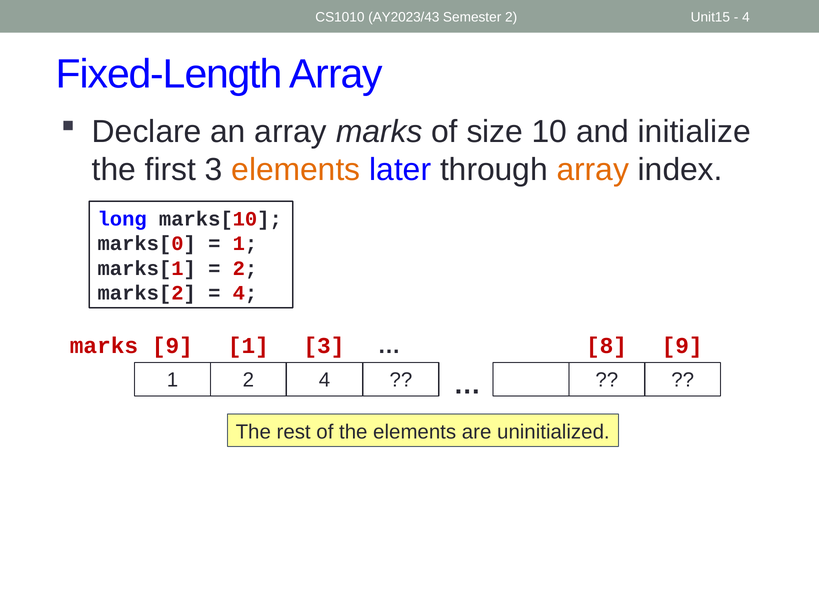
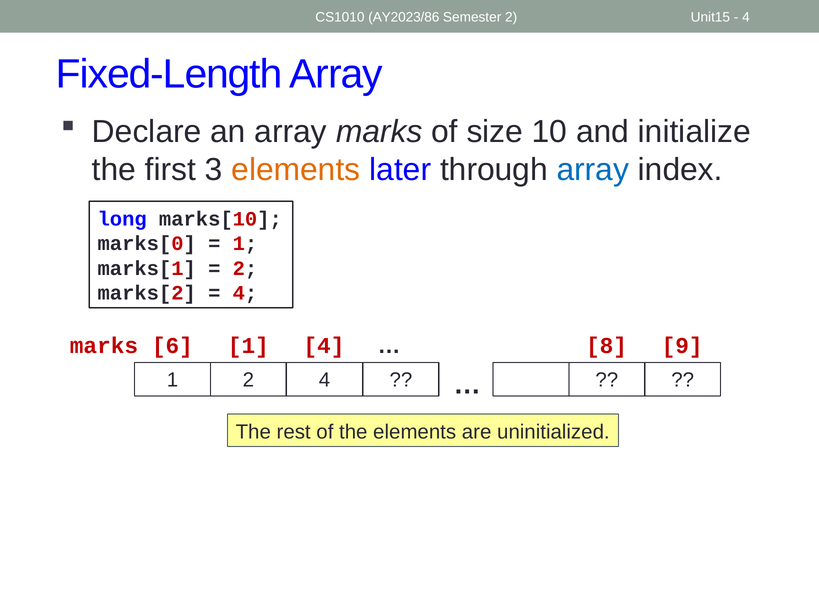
AY2023/43: AY2023/43 -> AY2023/86
array at (593, 170) colour: orange -> blue
marks 9: 9 -> 6
1 3: 3 -> 4
